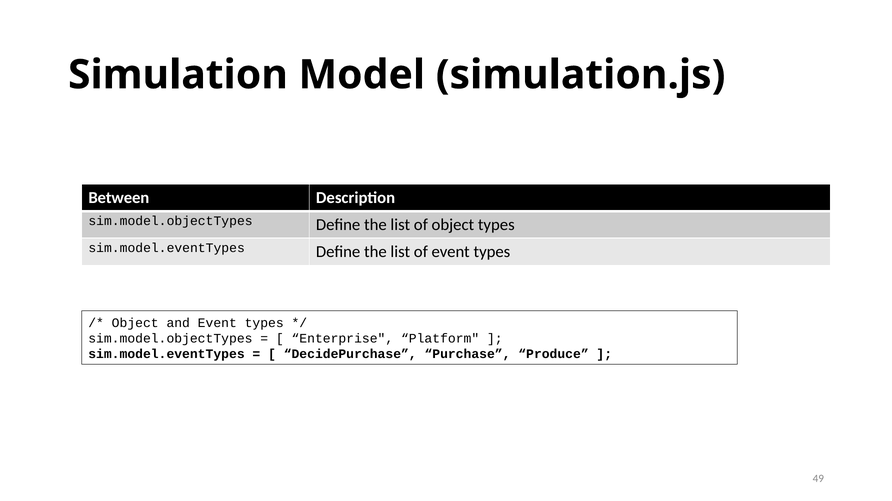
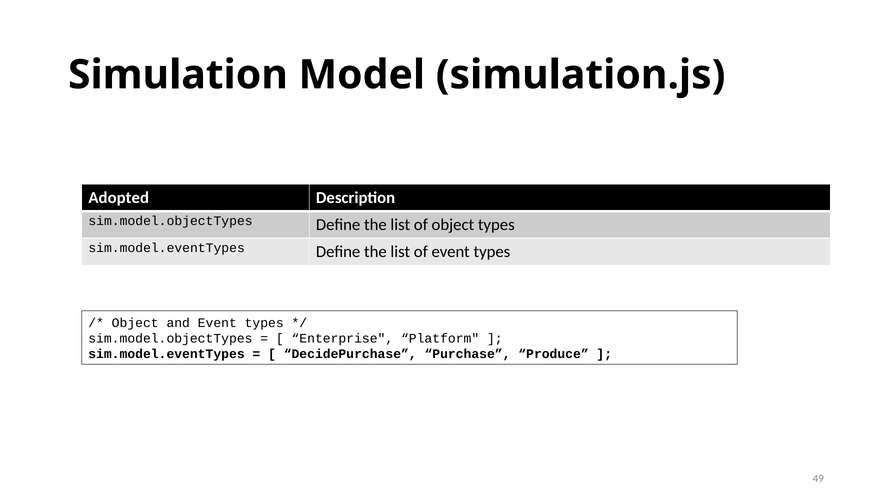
Between: Between -> Adopted
